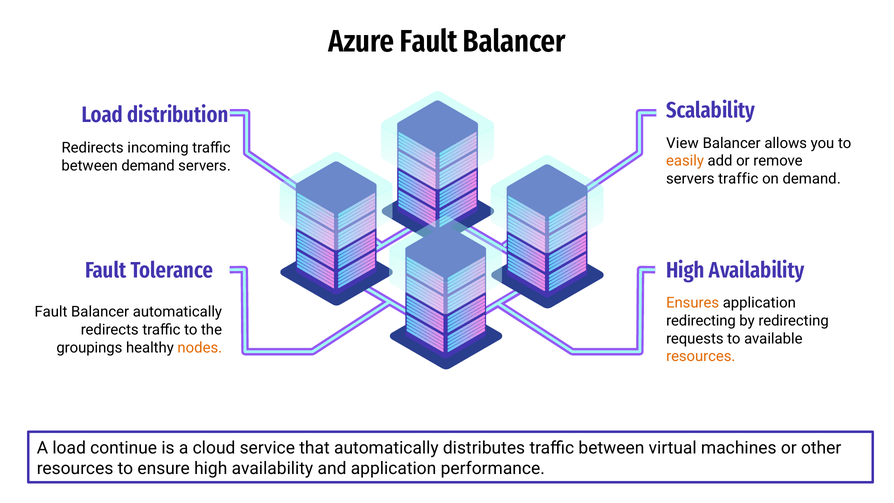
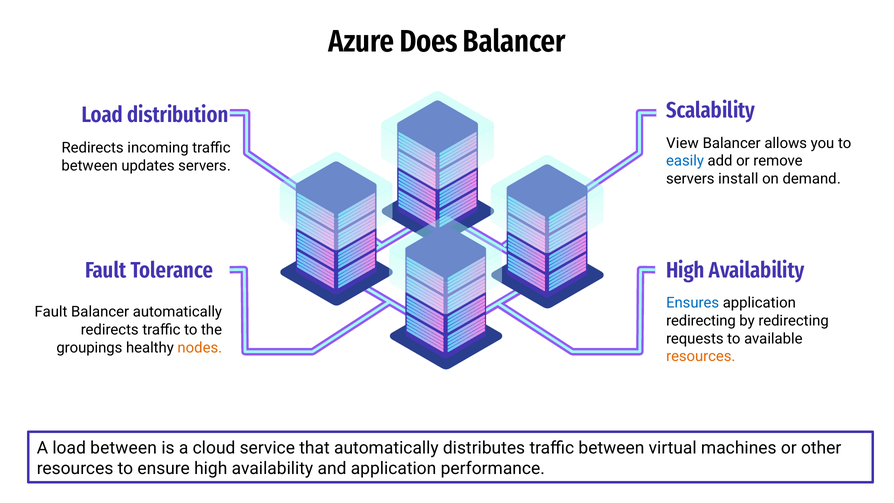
Azure Fault: Fault -> Does
easily colour: orange -> blue
between demand: demand -> updates
servers traffic: traffic -> install
Ensures colour: orange -> blue
load continue: continue -> between
